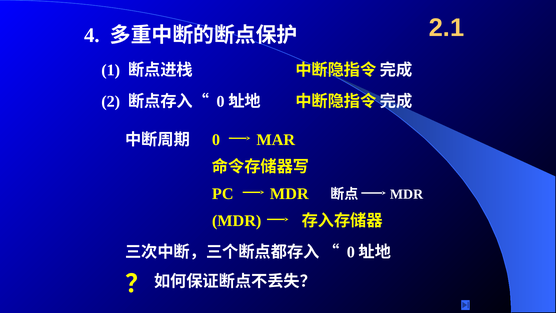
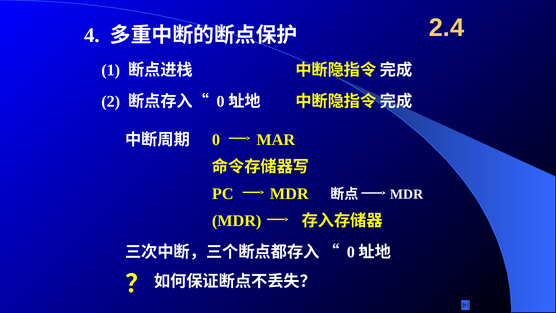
2.1: 2.1 -> 2.4
